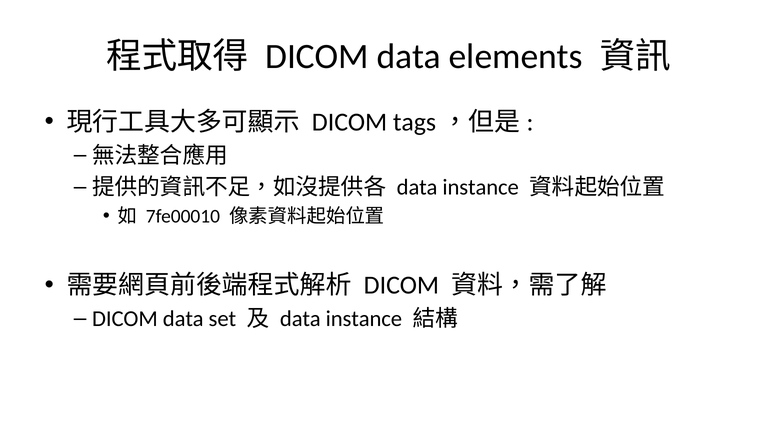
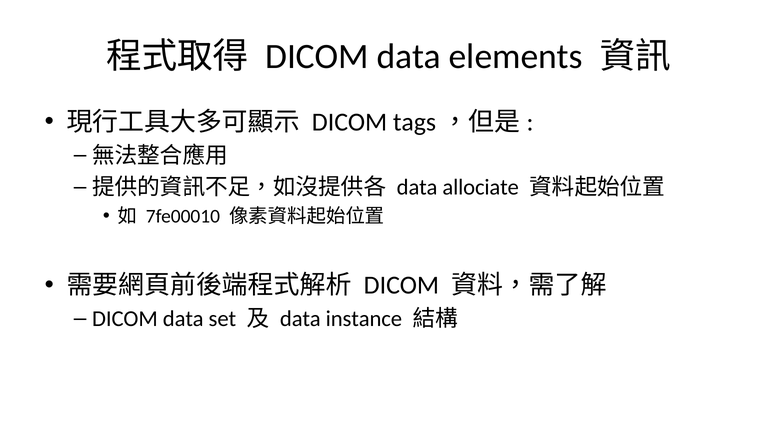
instance at (481, 187): instance -> allociate
